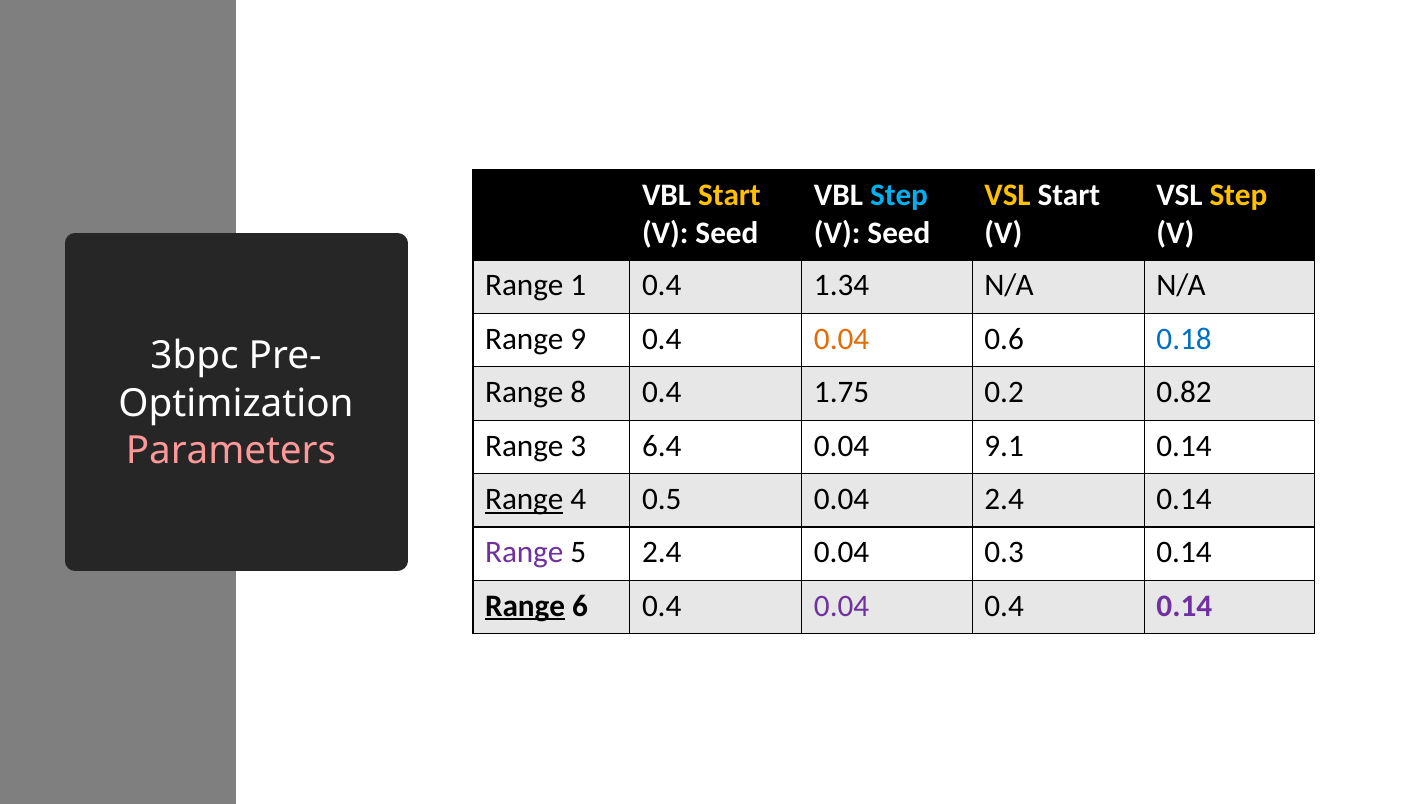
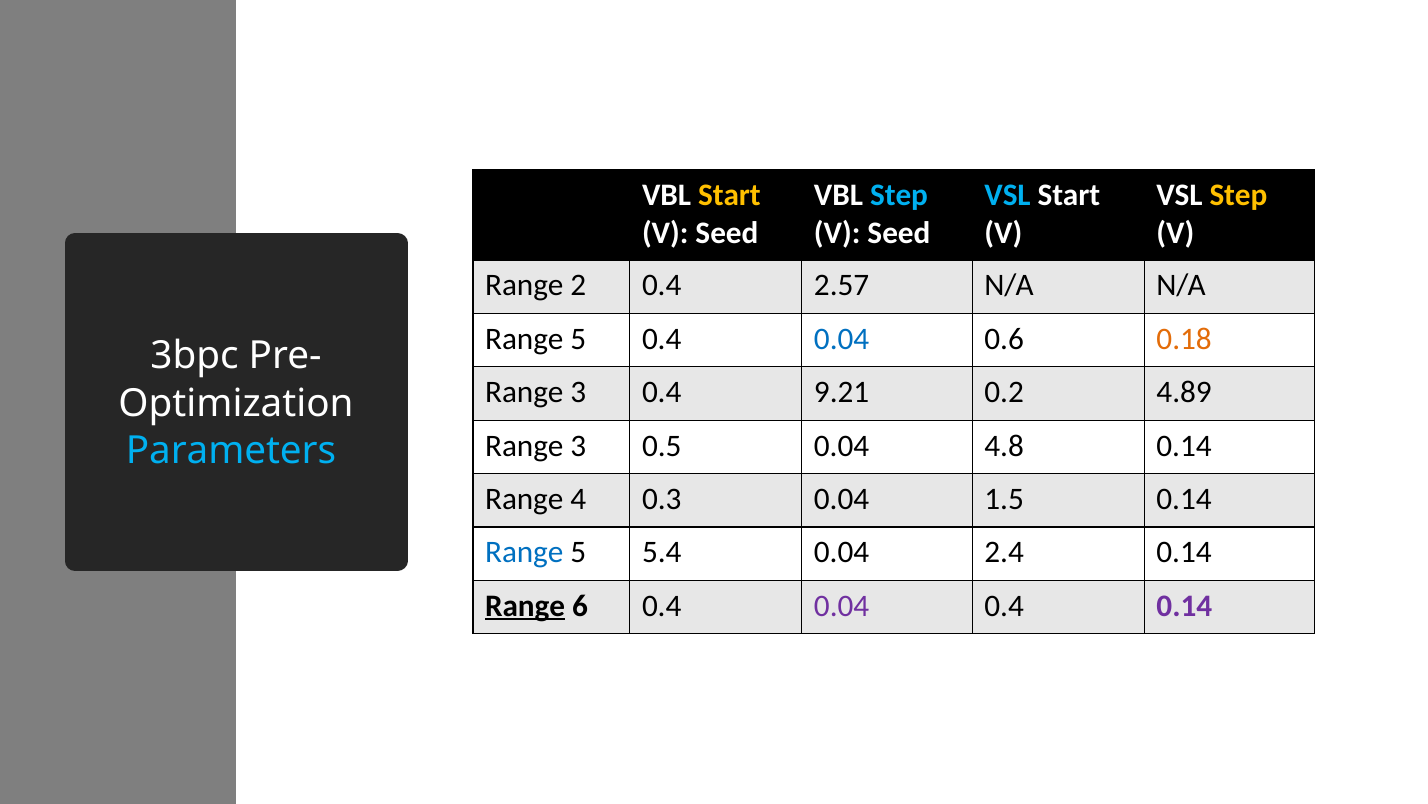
VSL at (1008, 195) colour: yellow -> light blue
1: 1 -> 2
1.34: 1.34 -> 2.57
9 at (578, 339): 9 -> 5
0.04 at (842, 339) colour: orange -> blue
0.18 colour: blue -> orange
8 at (578, 392): 8 -> 3
1.75: 1.75 -> 9.21
0.82: 0.82 -> 4.89
6.4: 6.4 -> 0.5
9.1: 9.1 -> 4.8
Parameters colour: pink -> light blue
Range at (524, 499) underline: present -> none
0.5: 0.5 -> 0.3
0.04 2.4: 2.4 -> 1.5
Range at (524, 552) colour: purple -> blue
5 2.4: 2.4 -> 5.4
0.3: 0.3 -> 2.4
